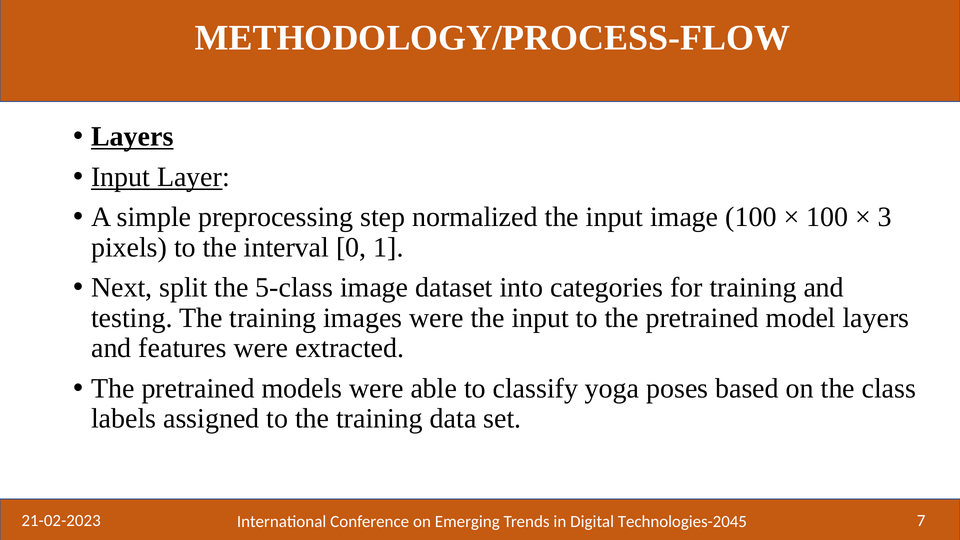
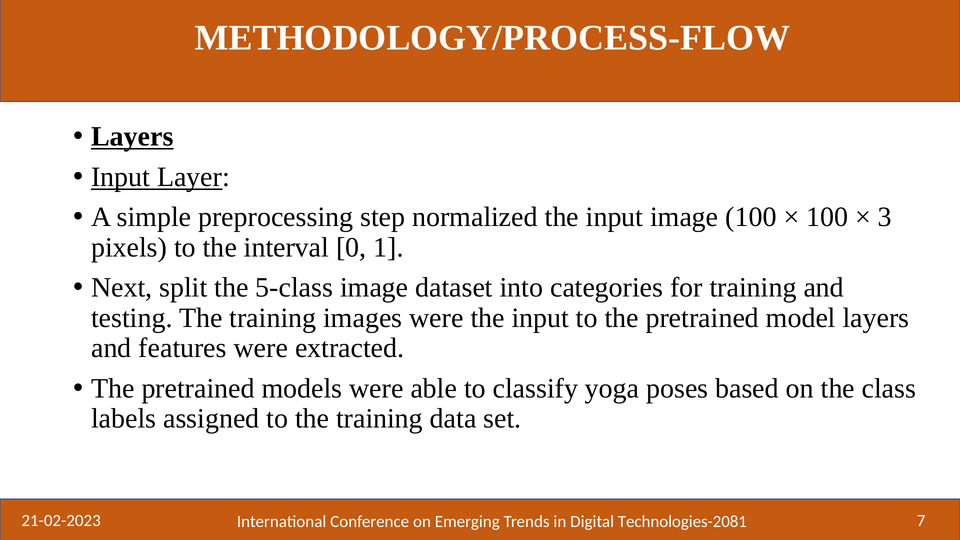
Technologies-2045: Technologies-2045 -> Technologies-2081
